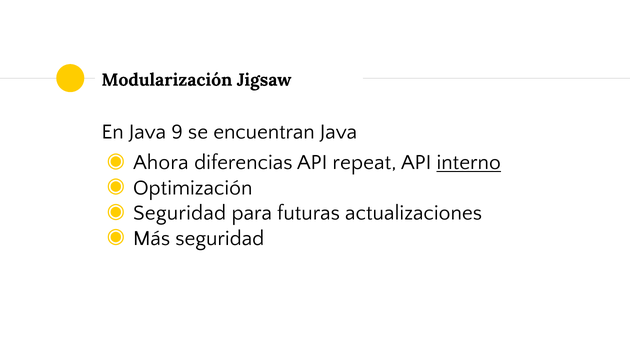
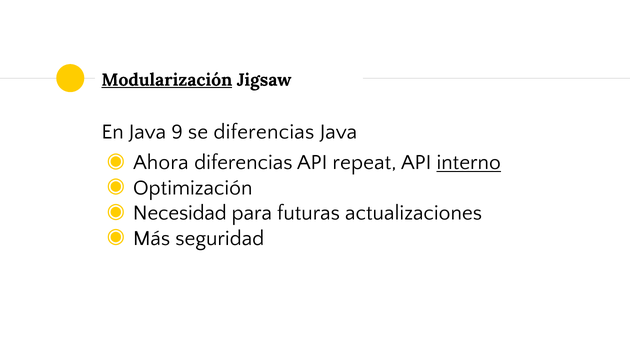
Modularización underline: none -> present
se encuentran: encuentran -> diferencias
Seguridad at (180, 213): Seguridad -> Necesidad
